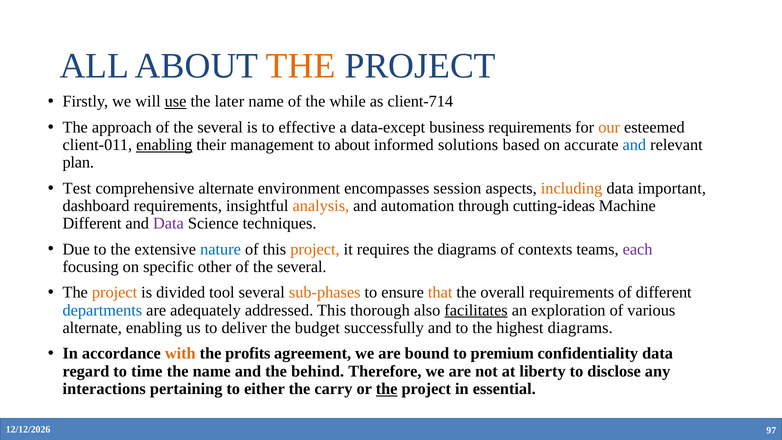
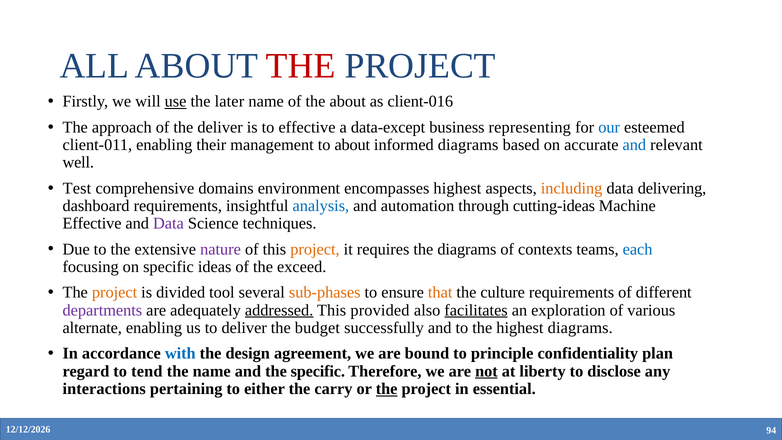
THE at (301, 66) colour: orange -> red
the while: while -> about
client-714: client-714 -> client-016
several at (220, 127): several -> deliver
business requirements: requirements -> representing
our colour: orange -> blue
enabling at (164, 145) underline: present -> none
informed solutions: solutions -> diagrams
plan: plan -> well
comprehensive alternate: alternate -> domains
encompasses session: session -> highest
important: important -> delivering
analysis colour: orange -> blue
Different at (92, 223): Different -> Effective
nature colour: blue -> purple
each colour: purple -> blue
other: other -> ideas
several at (302, 267): several -> exceed
overall: overall -> culture
departments colour: blue -> purple
addressed underline: none -> present
thorough: thorough -> provided
with colour: orange -> blue
profits: profits -> design
premium: premium -> principle
confidentiality data: data -> plan
time: time -> tend
the behind: behind -> specific
not underline: none -> present
97: 97 -> 94
